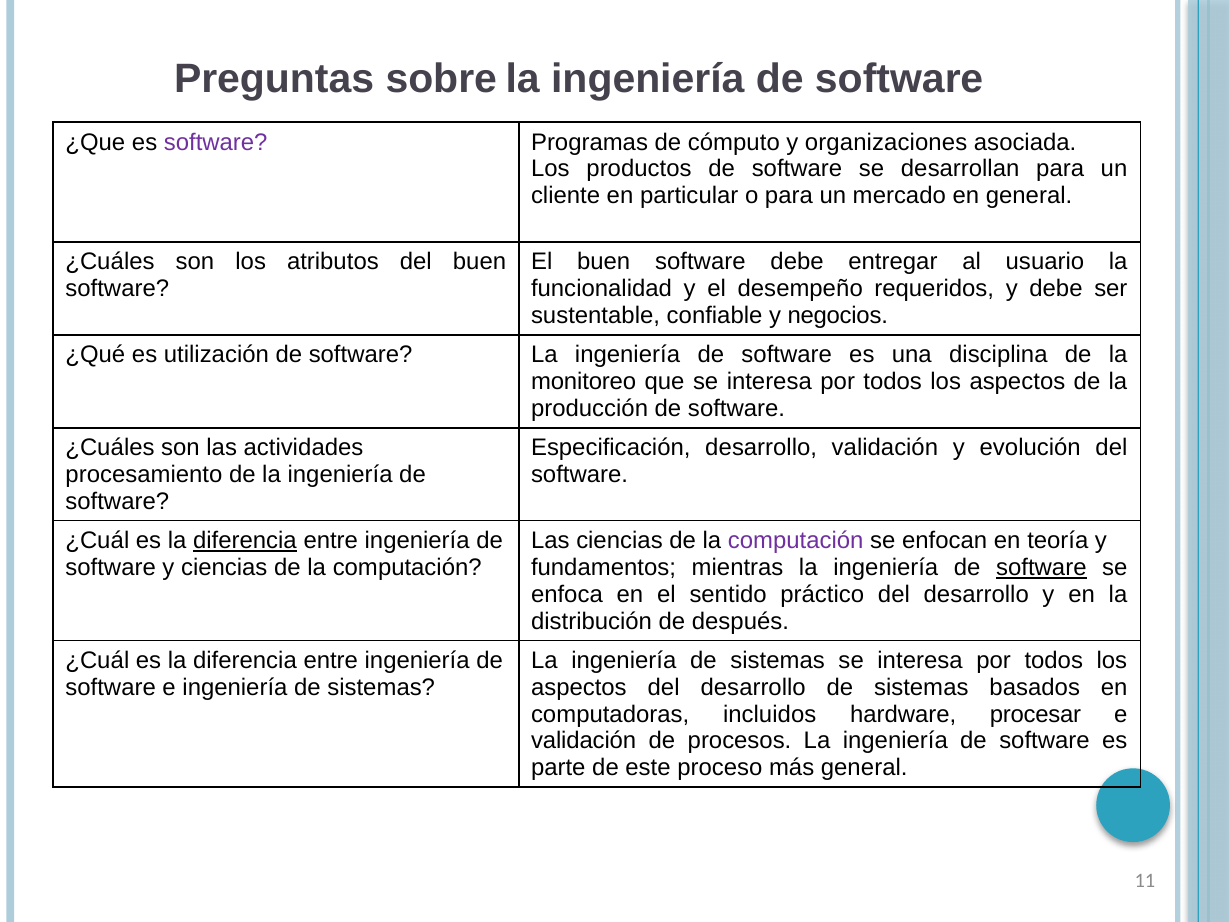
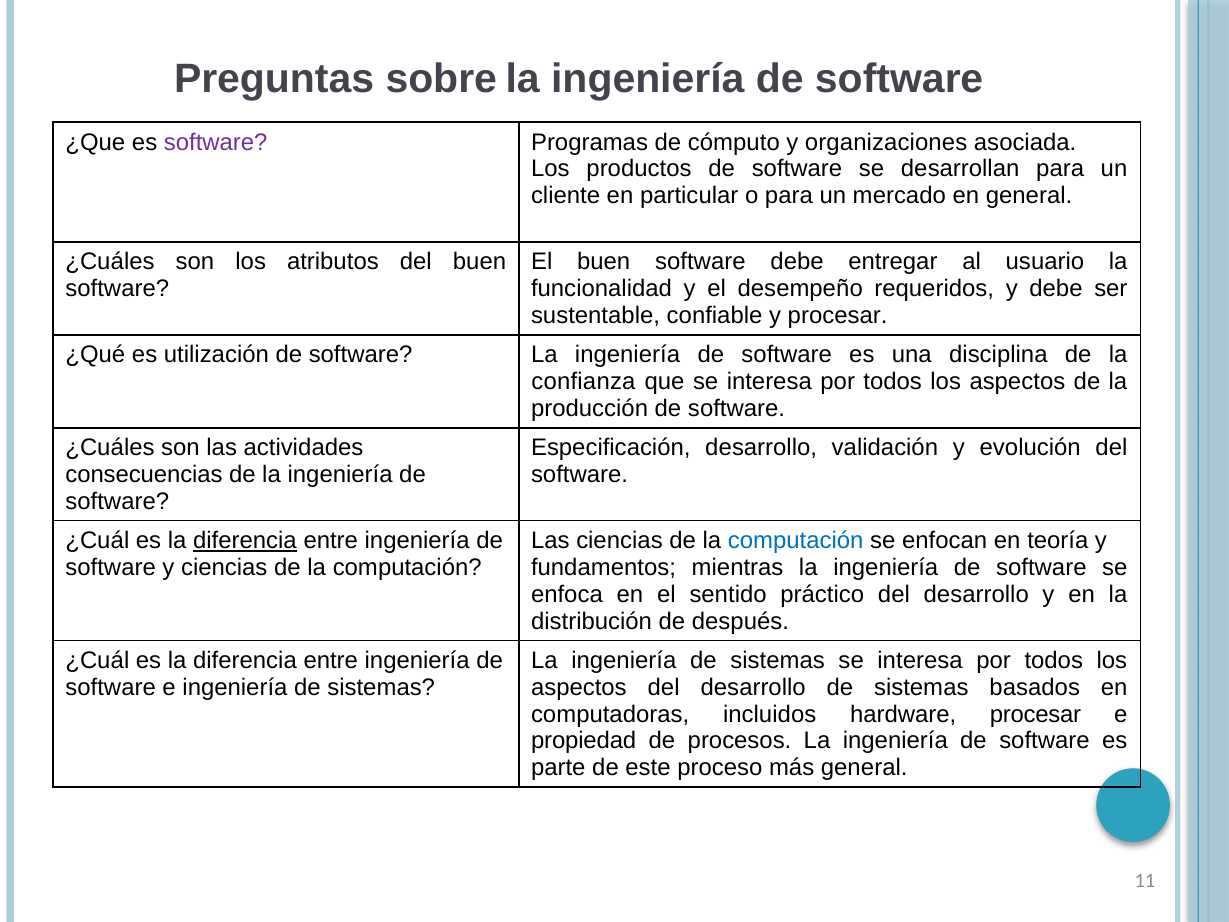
y negocios: negocios -> procesar
monitoreo: monitoreo -> confianza
procesamiento: procesamiento -> consecuencias
computación at (796, 541) colour: purple -> blue
software at (1041, 567) underline: present -> none
validación at (584, 741): validación -> propiedad
